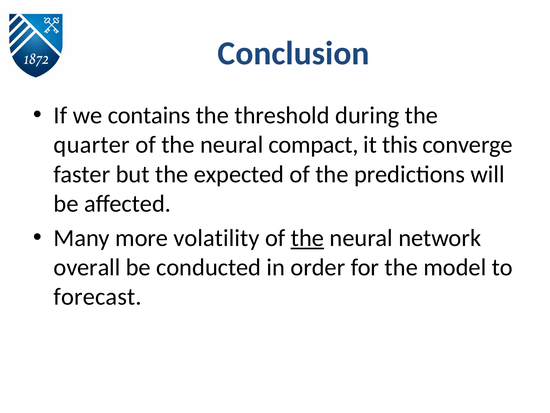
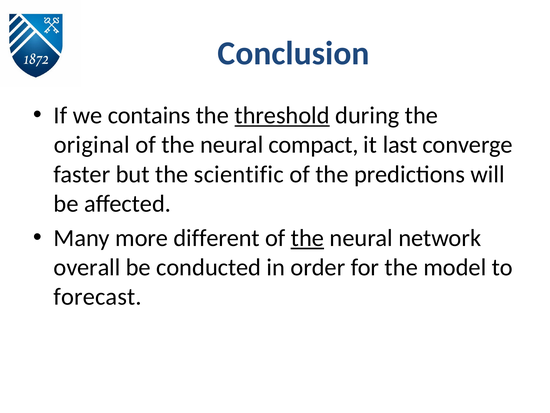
threshold underline: none -> present
quarter: quarter -> original
this: this -> last
expected: expected -> scientific
volatility: volatility -> different
